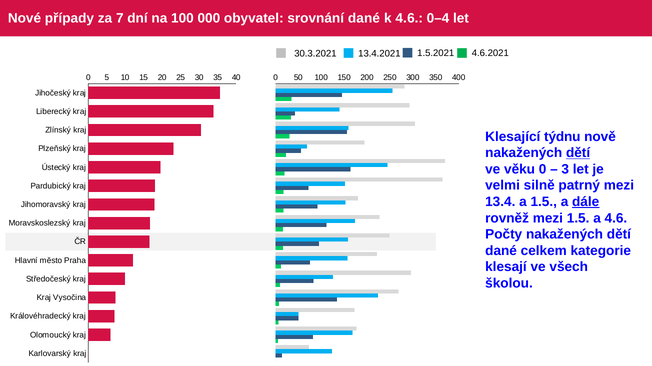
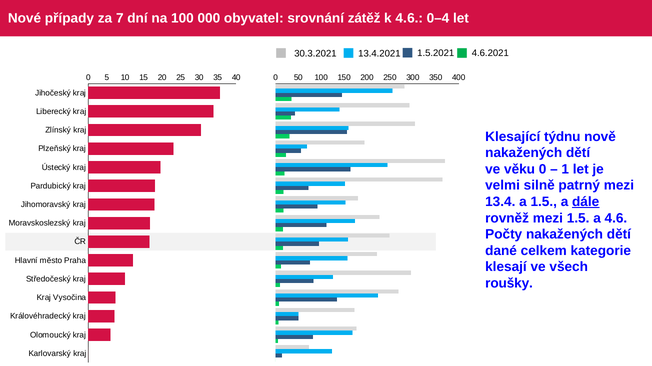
srovnání dané: dané -> zátěž
dětí at (578, 153) underline: present -> none
3: 3 -> 1
školou: školou -> roušky
